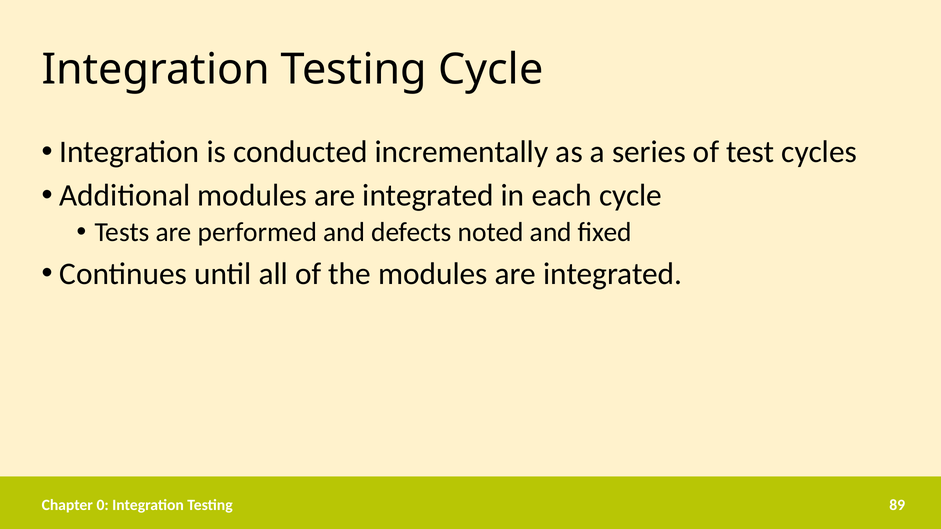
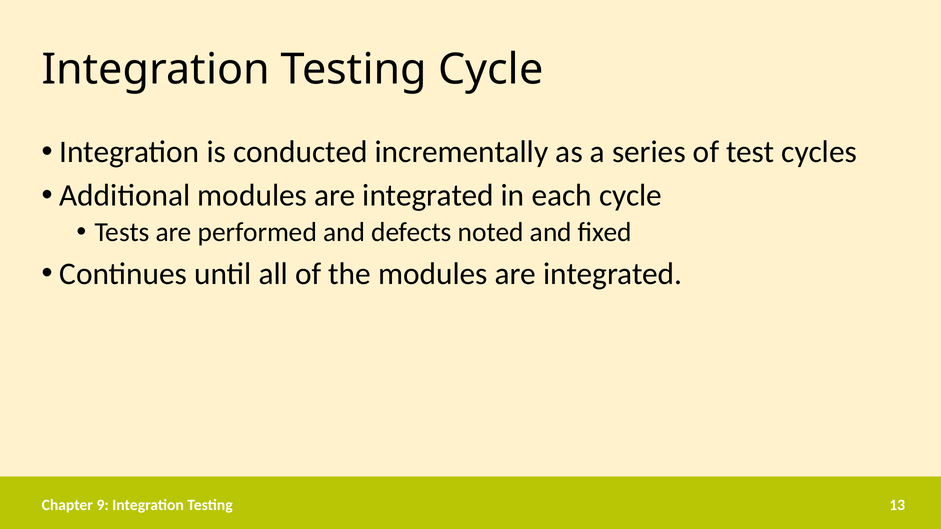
0: 0 -> 9
89: 89 -> 13
